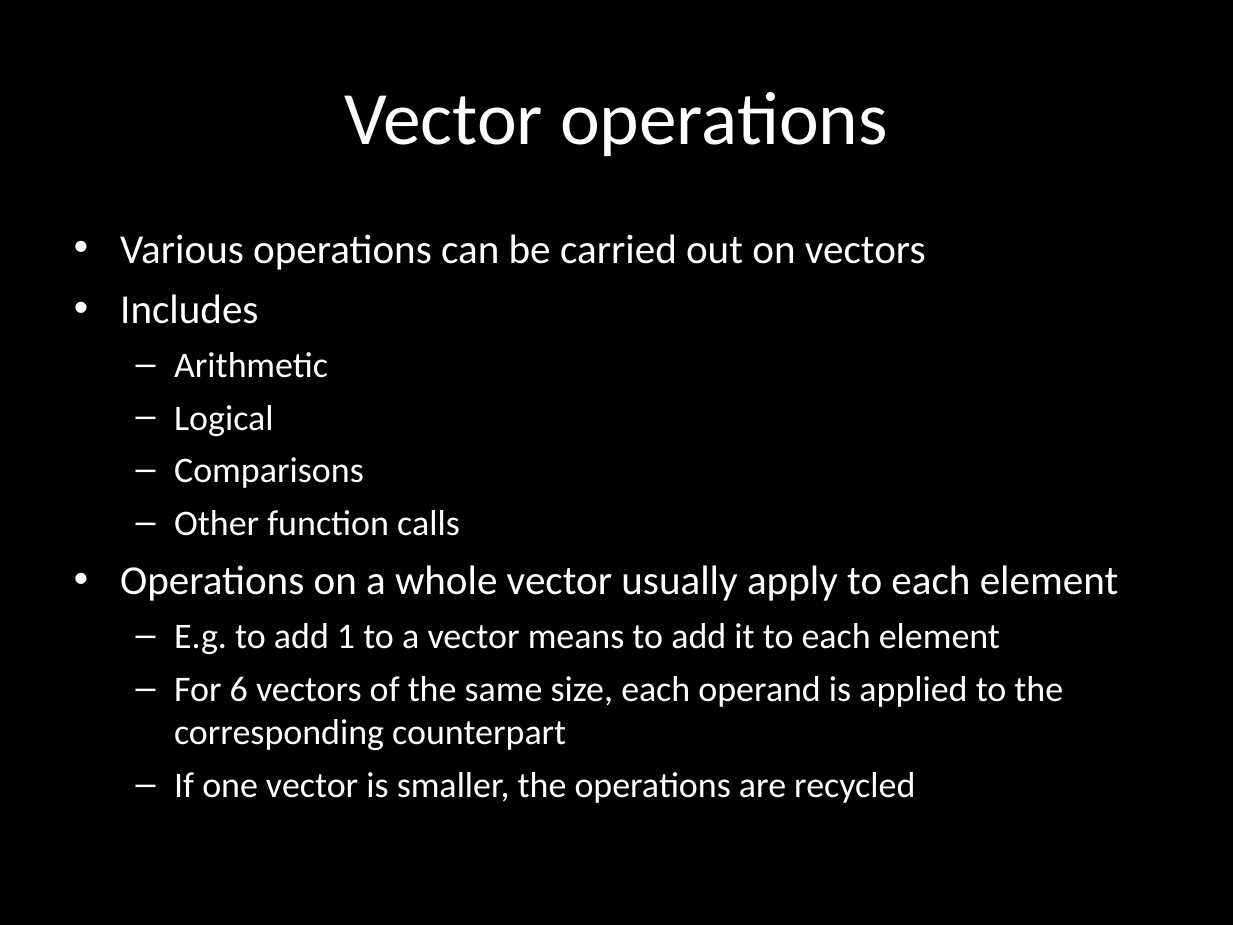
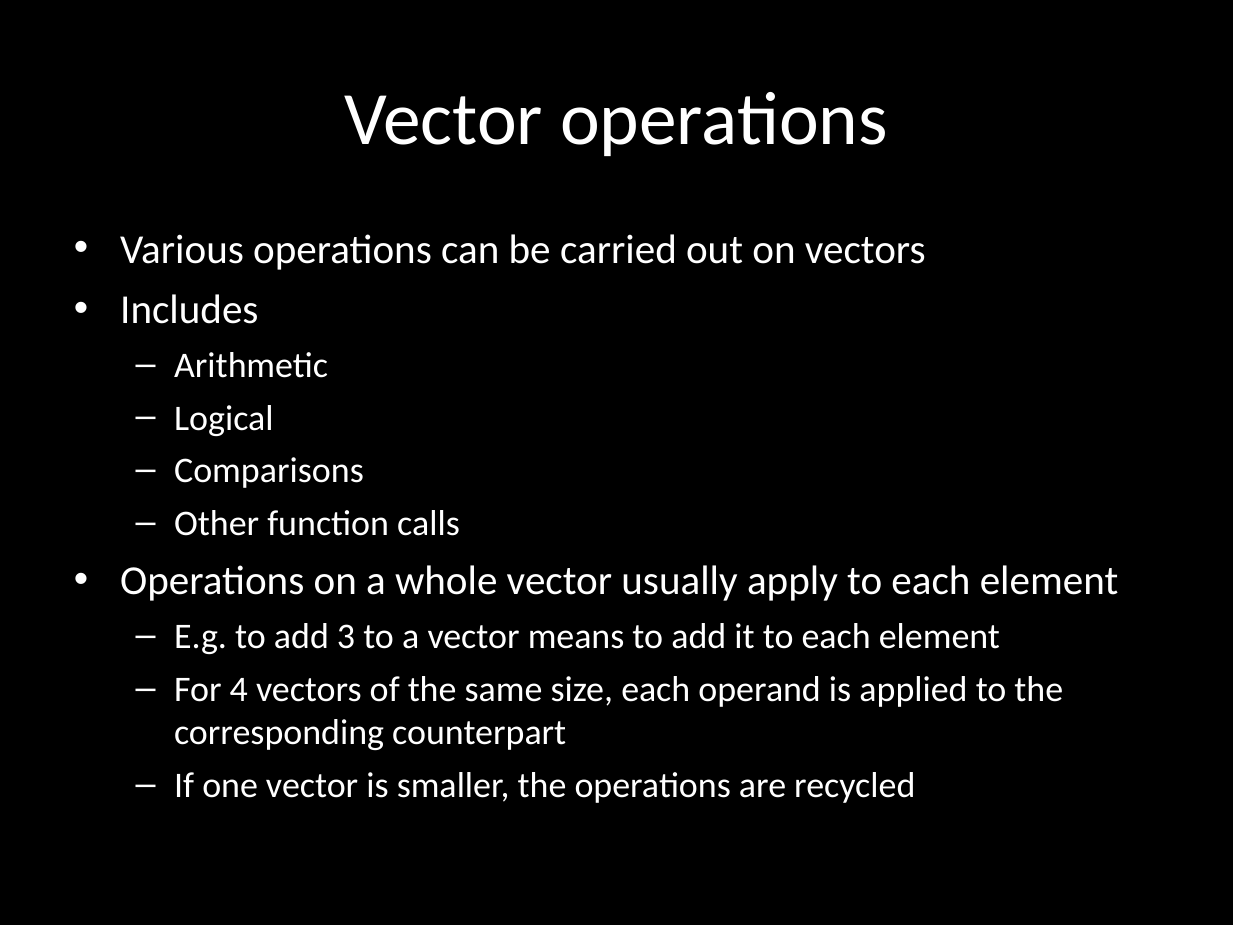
1: 1 -> 3
6: 6 -> 4
